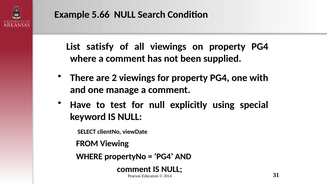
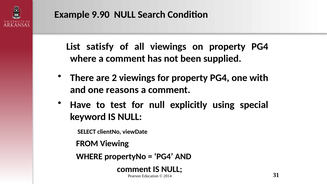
5.66: 5.66 -> 9.90
manage: manage -> reasons
